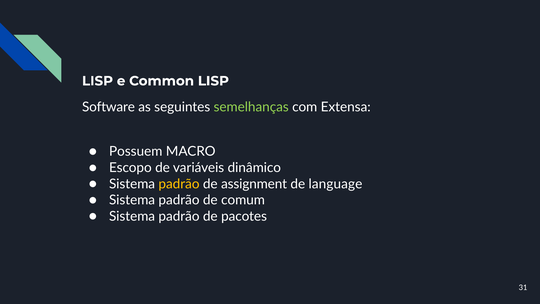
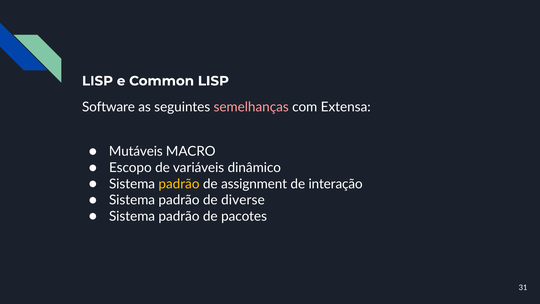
semelhanças colour: light green -> pink
Possuem: Possuem -> Mutáveis
language: language -> interação
comum: comum -> diverse
